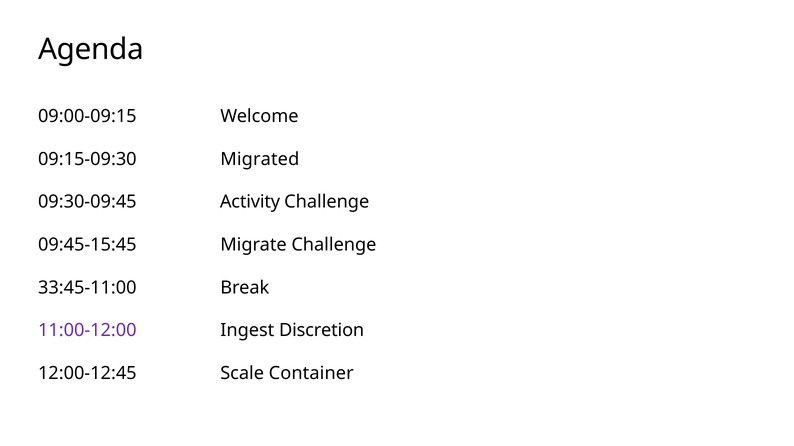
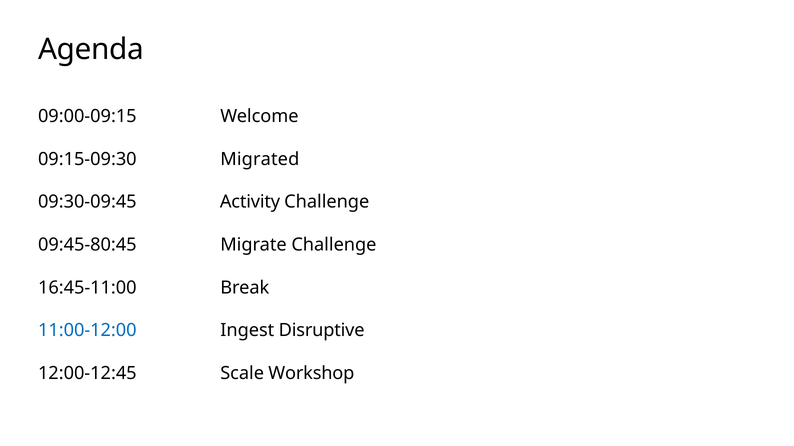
09:45-15:45: 09:45-15:45 -> 09:45-80:45
33:45-11:00: 33:45-11:00 -> 16:45-11:00
11:00-12:00 colour: purple -> blue
Discretion: Discretion -> Disruptive
Container: Container -> Workshop
